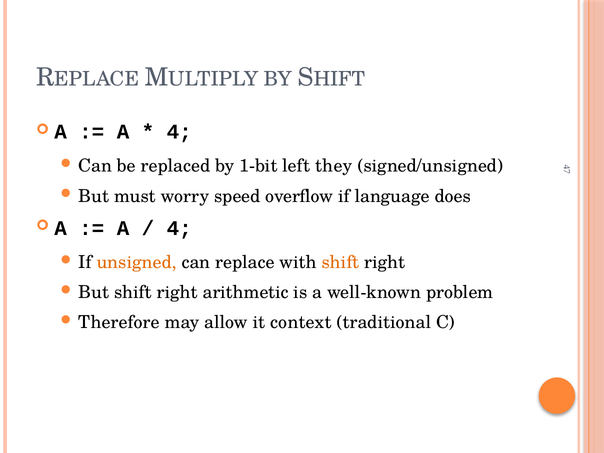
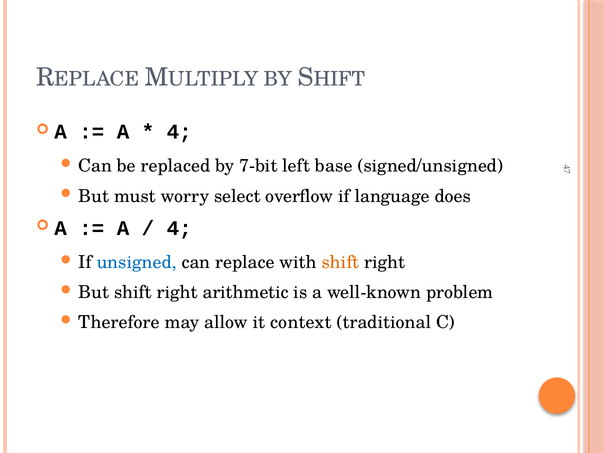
1-bit: 1-bit -> 7-bit
they: they -> base
speed: speed -> select
unsigned colour: orange -> blue
